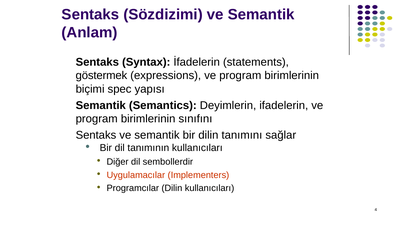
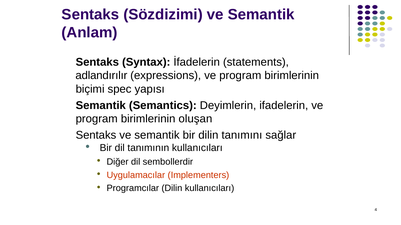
göstermek: göstermek -> adlandırılır
sınıfını: sınıfını -> oluşan
